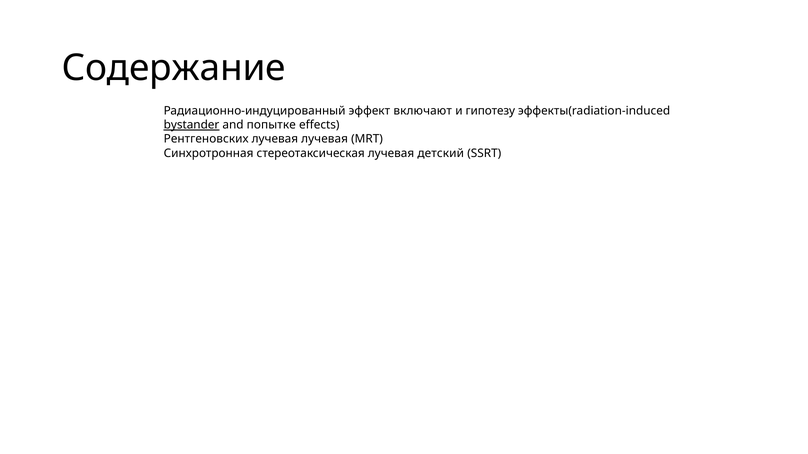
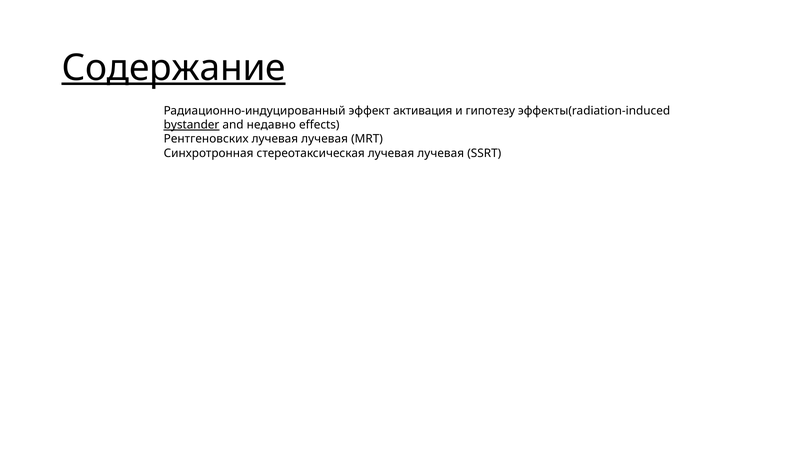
Содержание underline: none -> present
включают: включают -> активация
попытке: попытке -> недавно
стереотаксическая лучевая детский: детский -> лучевая
